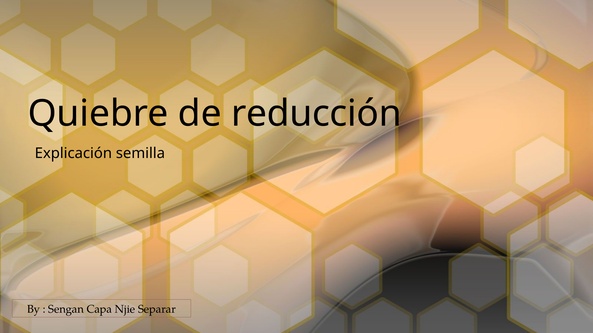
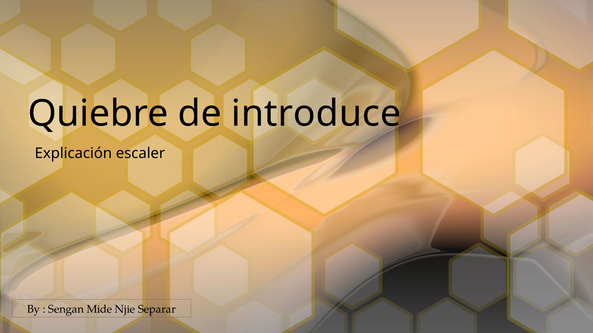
reducción: reducción -> introduce
semilla: semilla -> escaler
Capa: Capa -> Mide
